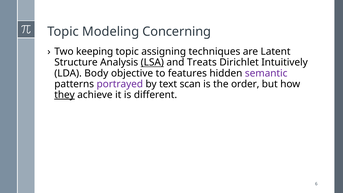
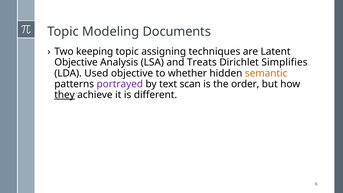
Concerning: Concerning -> Documents
Structure at (76, 62): Structure -> Objective
LSA underline: present -> none
Intuitively: Intuitively -> Simplifies
Body: Body -> Used
features: features -> whether
semantic colour: purple -> orange
